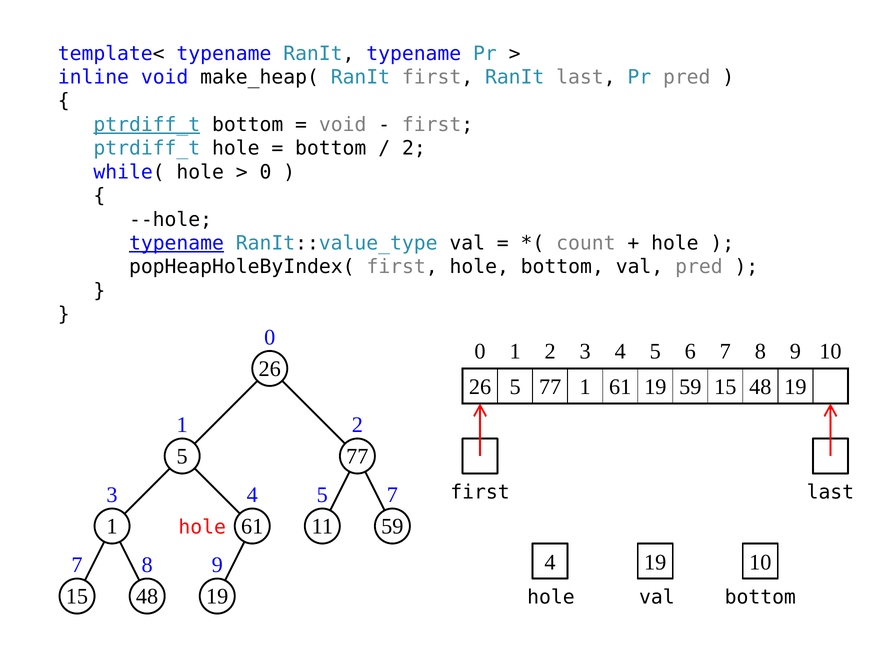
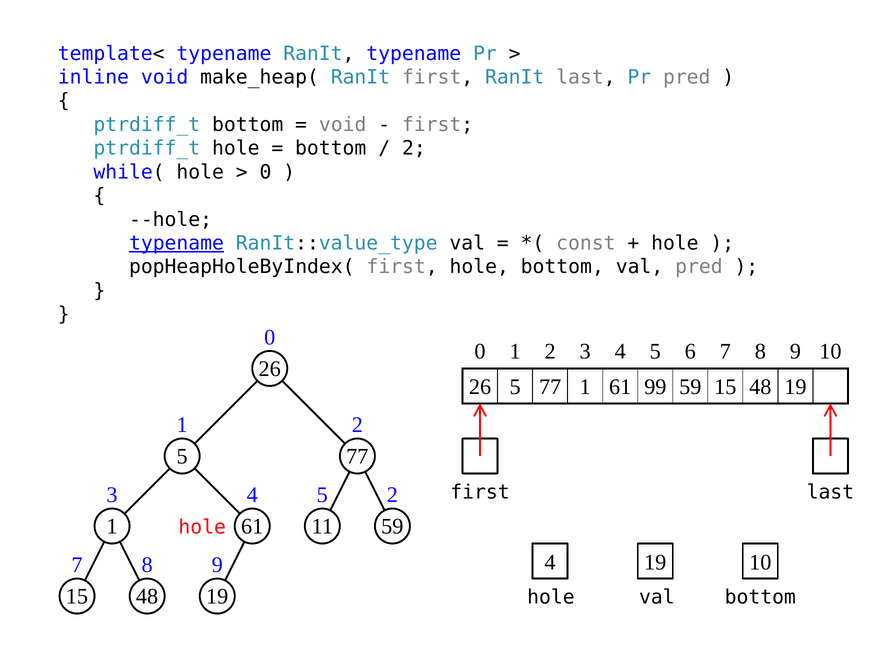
ptrdiff_t at (147, 125) underline: present -> none
count: count -> const
61 19: 19 -> 99
5 7: 7 -> 2
